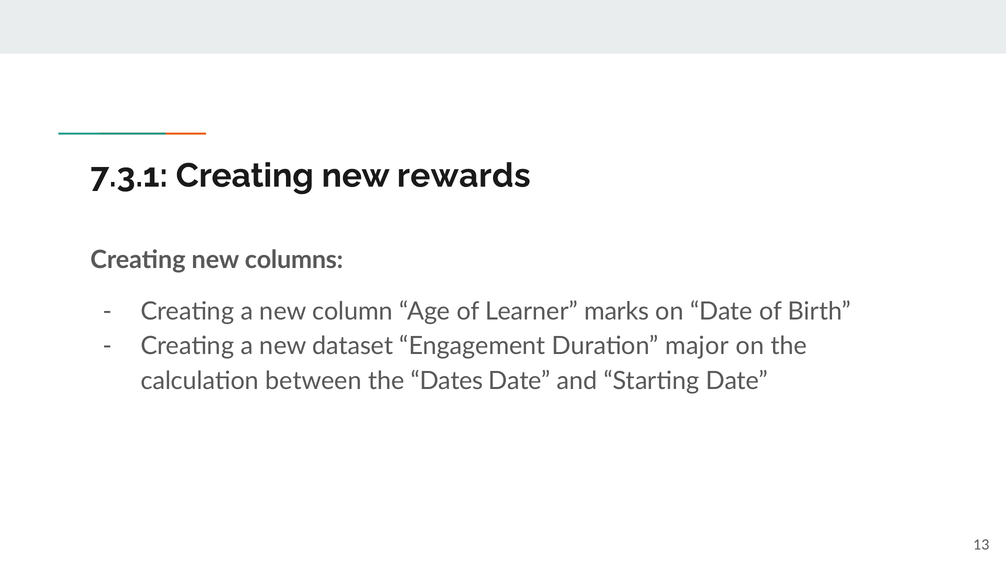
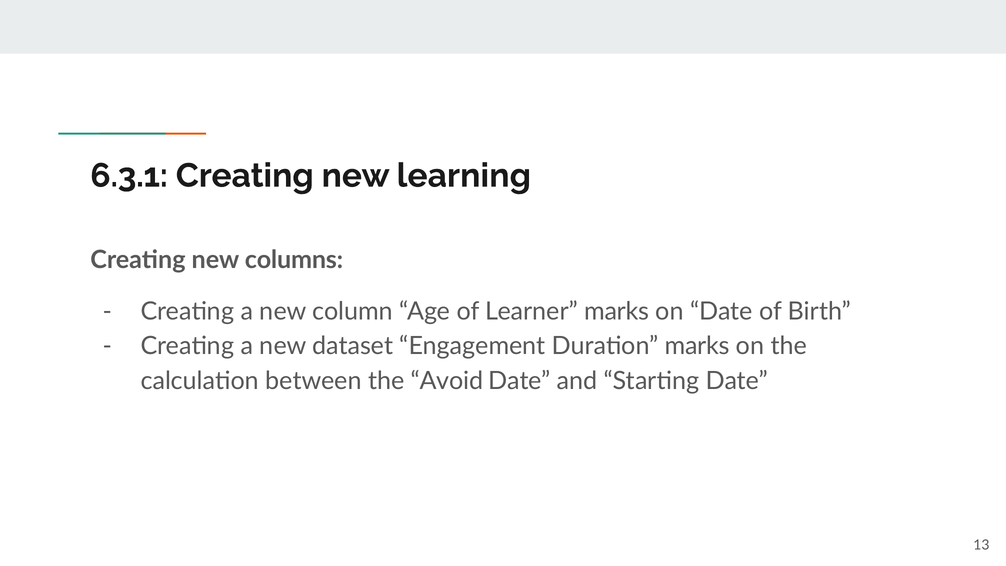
7.3.1: 7.3.1 -> 6.3.1
rewards: rewards -> learning
Duration major: major -> marks
Dates: Dates -> Avoid
